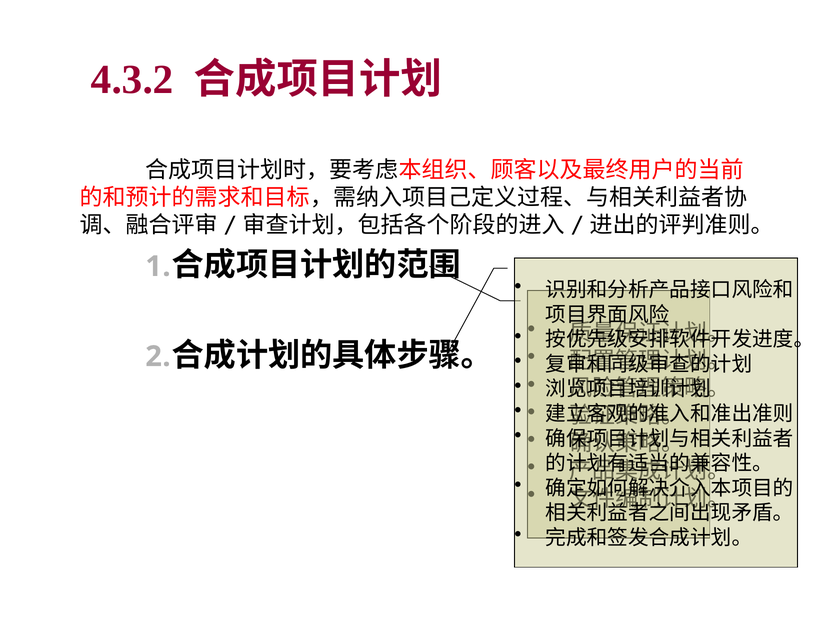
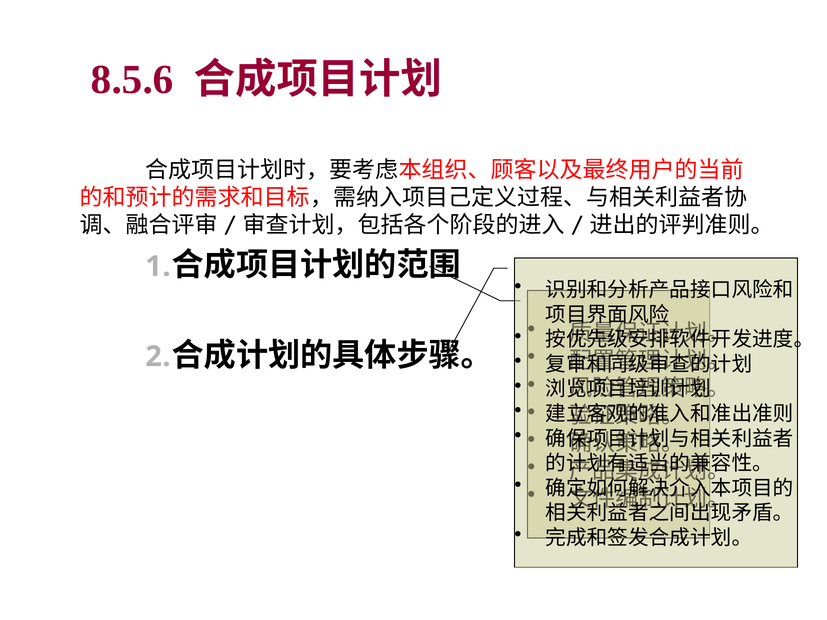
4.3.2: 4.3.2 -> 8.5.6
